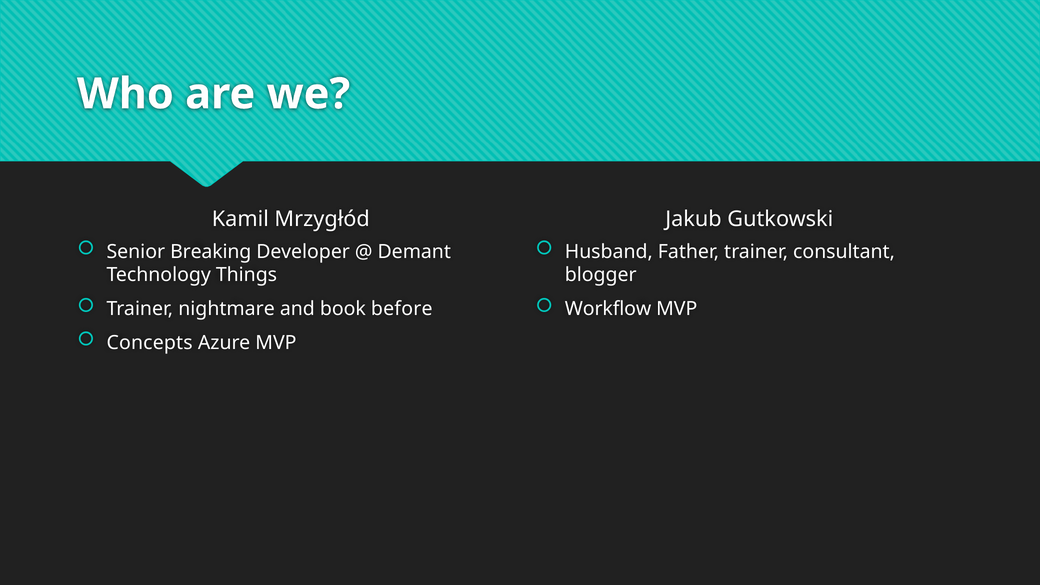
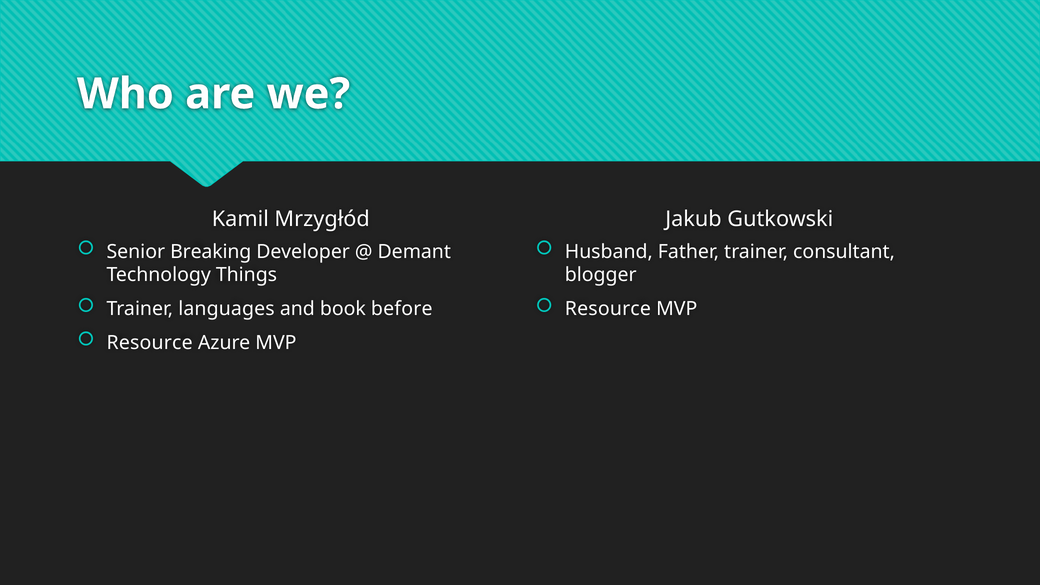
nightmare: nightmare -> languages
Workflow at (608, 309): Workflow -> Resource
Concepts at (150, 343): Concepts -> Resource
